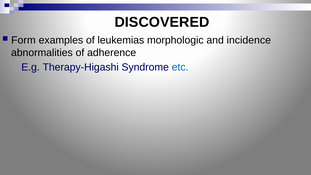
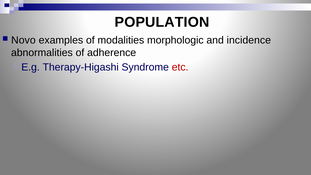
DISCOVERED: DISCOVERED -> POPULATION
Form: Form -> Novo
leukemias: leukemias -> modalities
etc colour: blue -> red
